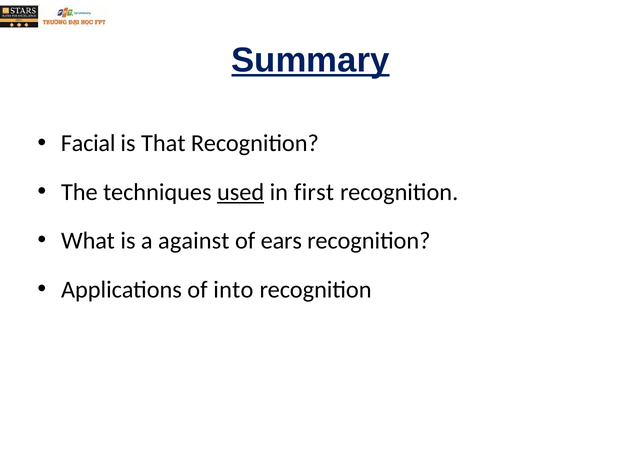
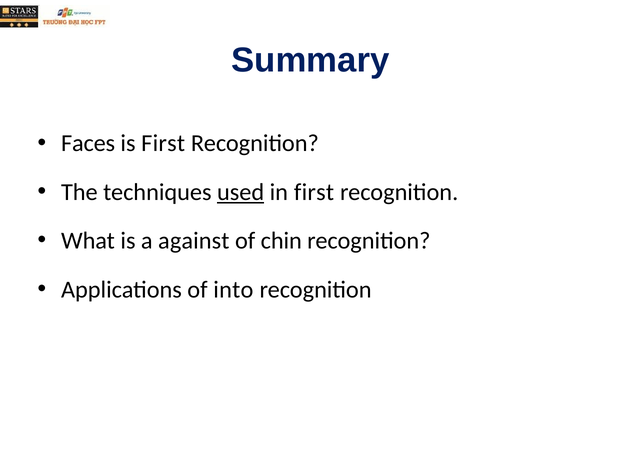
Summary underline: present -> none
Facial: Facial -> Faces
is That: That -> First
ears: ears -> chin
